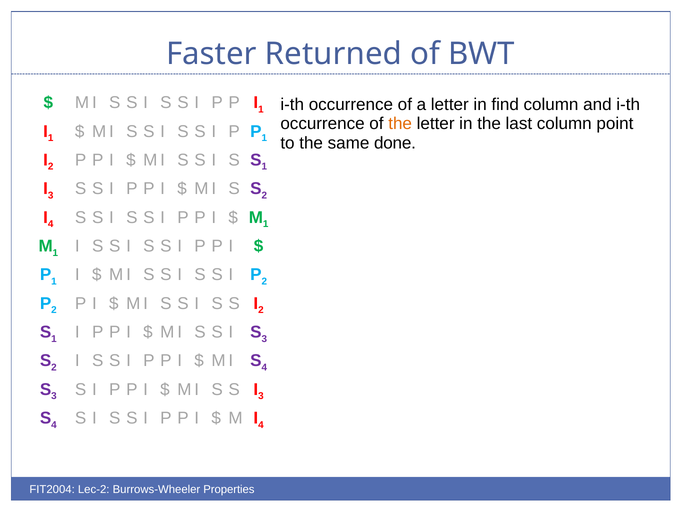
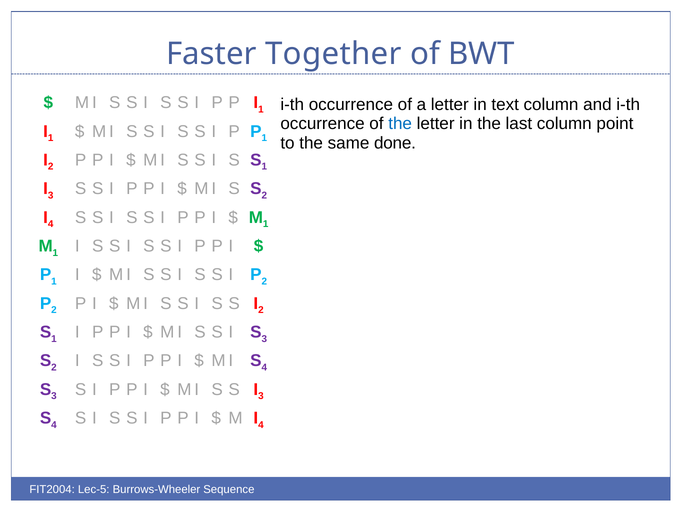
Returned: Returned -> Together
find: find -> text
the at (400, 124) colour: orange -> blue
Lec-2: Lec-2 -> Lec-5
Properties: Properties -> Sequence
